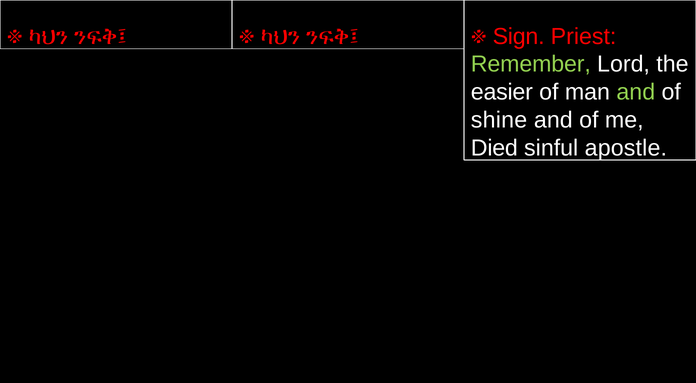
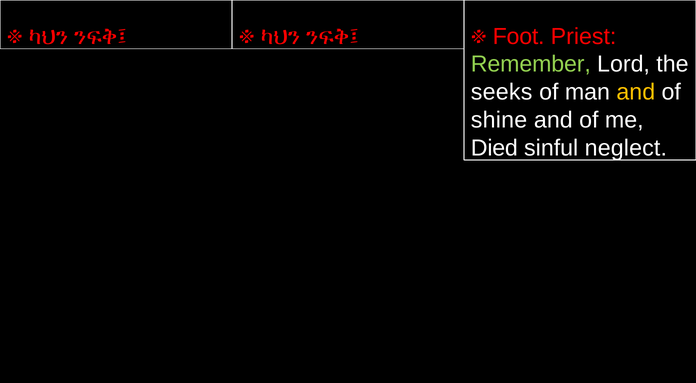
Sign: Sign -> Foot
easier: easier -> seeks
and at (636, 92) colour: light green -> yellow
apostle: apostle -> neglect
